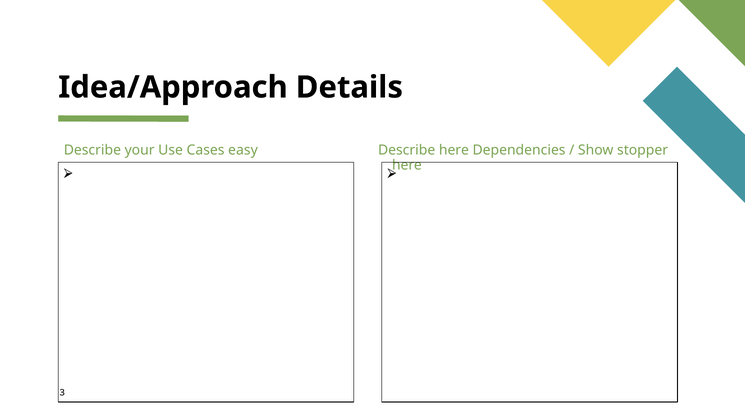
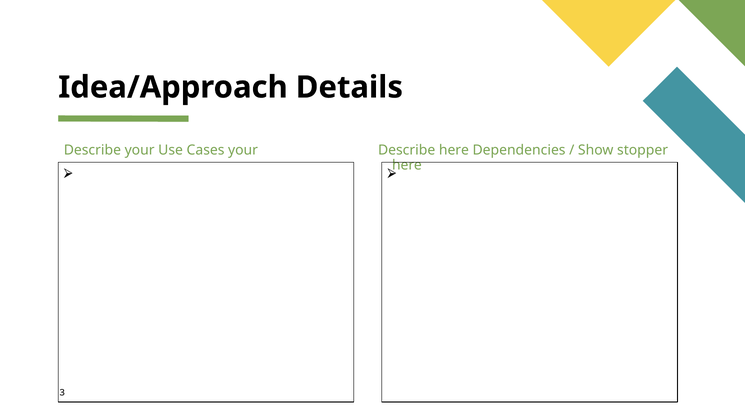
Cases easy: easy -> your
